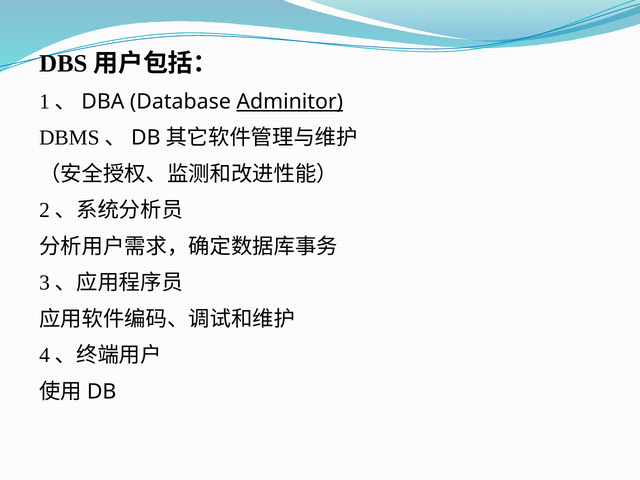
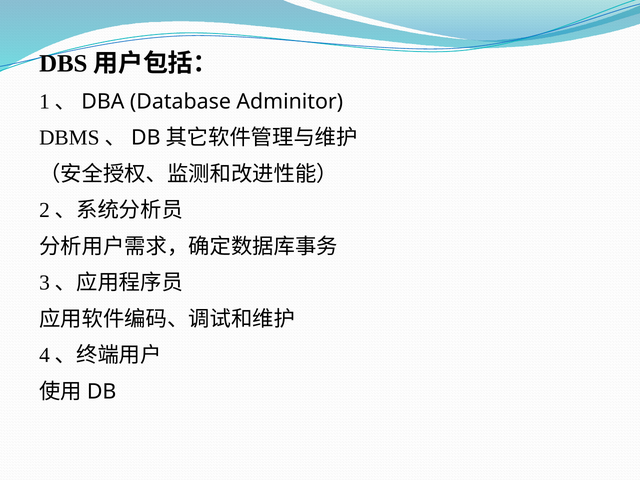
Adminitor underline: present -> none
